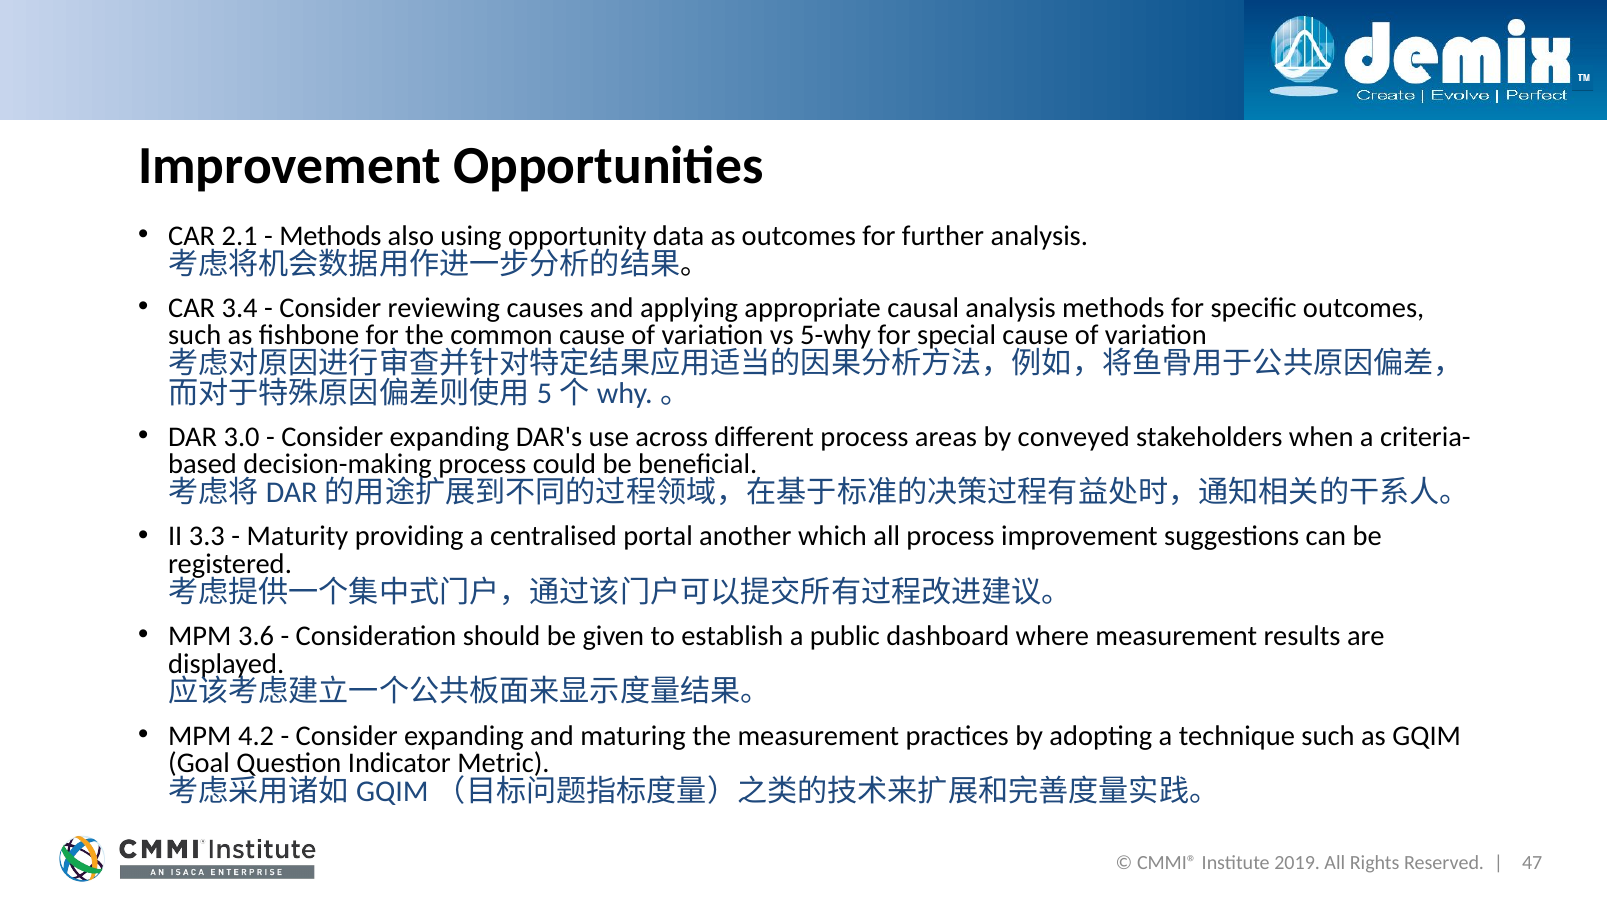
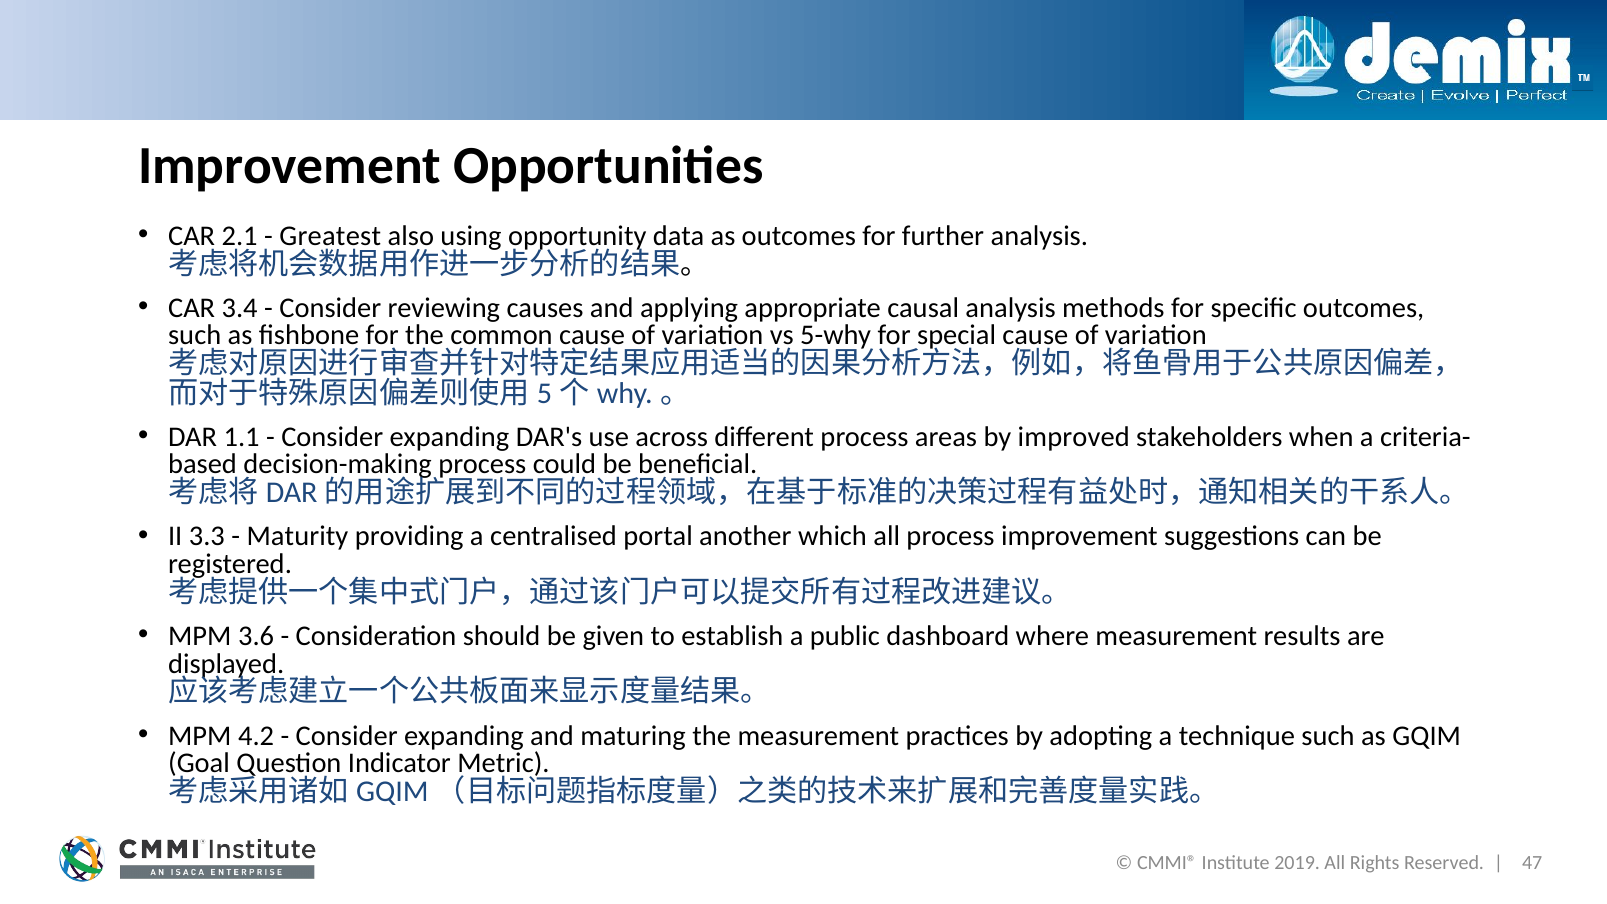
Methods at (330, 236): Methods -> Greatest
3.0: 3.0 -> 1.1
conveyed: conveyed -> improved
